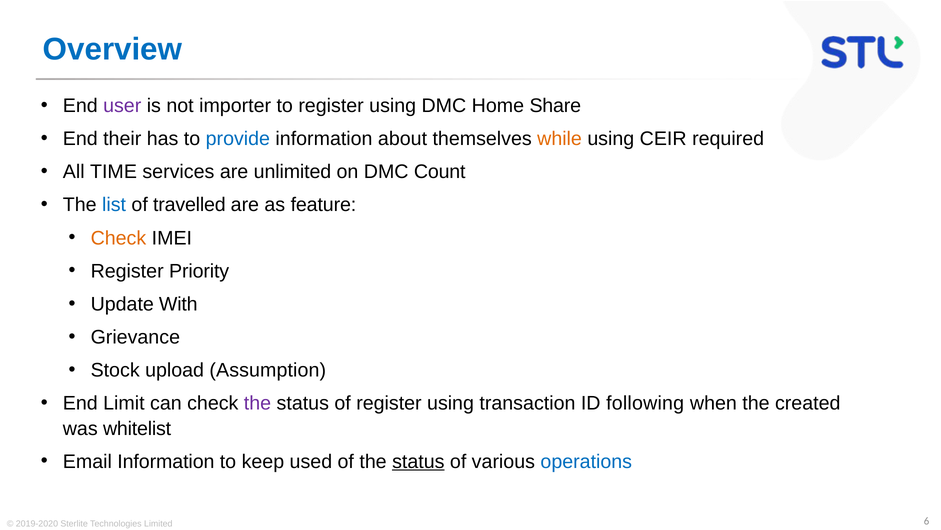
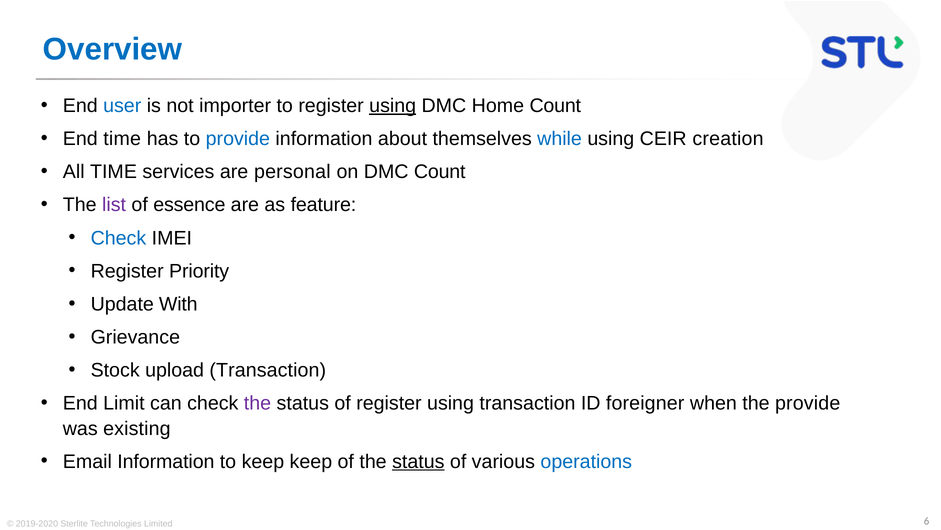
user colour: purple -> blue
using at (393, 106) underline: none -> present
Home Share: Share -> Count
End their: their -> time
while colour: orange -> blue
required: required -> creation
unlimited: unlimited -> personal
list colour: blue -> purple
travelled: travelled -> essence
Check at (118, 238) colour: orange -> blue
upload Assumption: Assumption -> Transaction
following: following -> foreigner
the created: created -> provide
whitelist: whitelist -> existing
keep used: used -> keep
